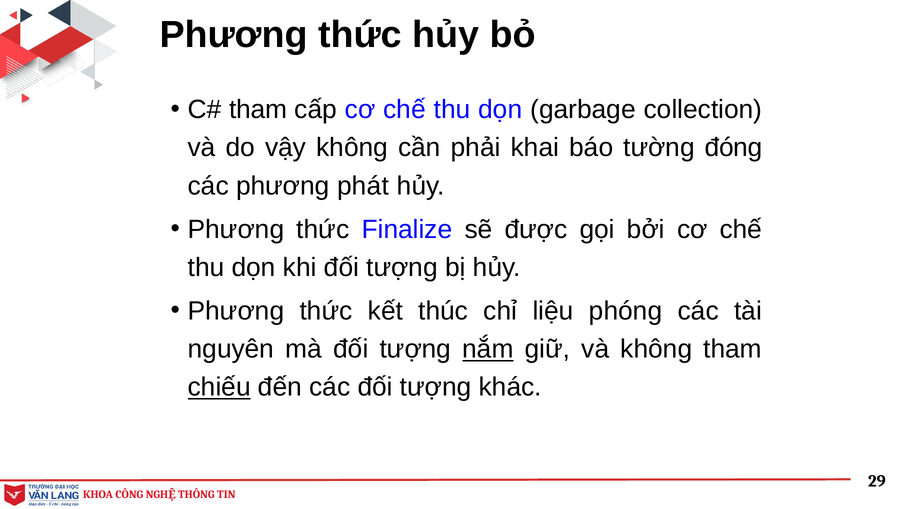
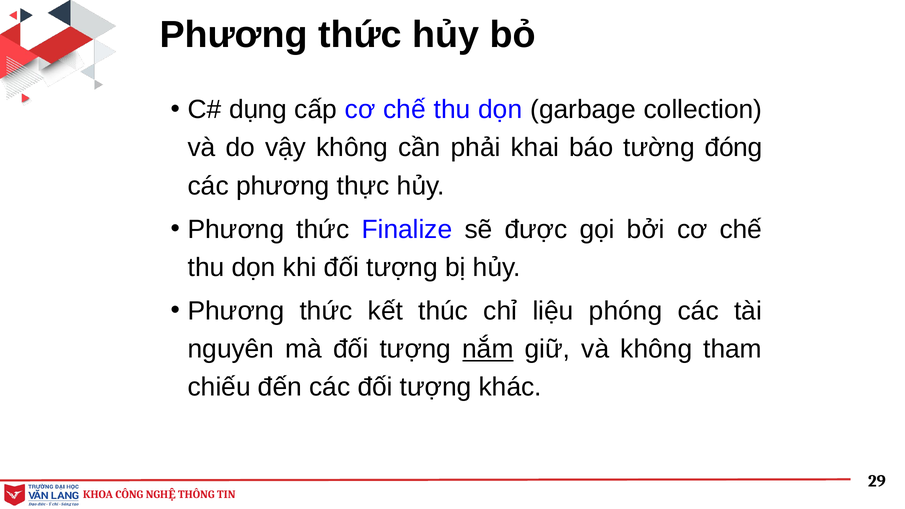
tham at (258, 110): tham -> dụng
phát: phát -> thực
chiếu underline: present -> none
